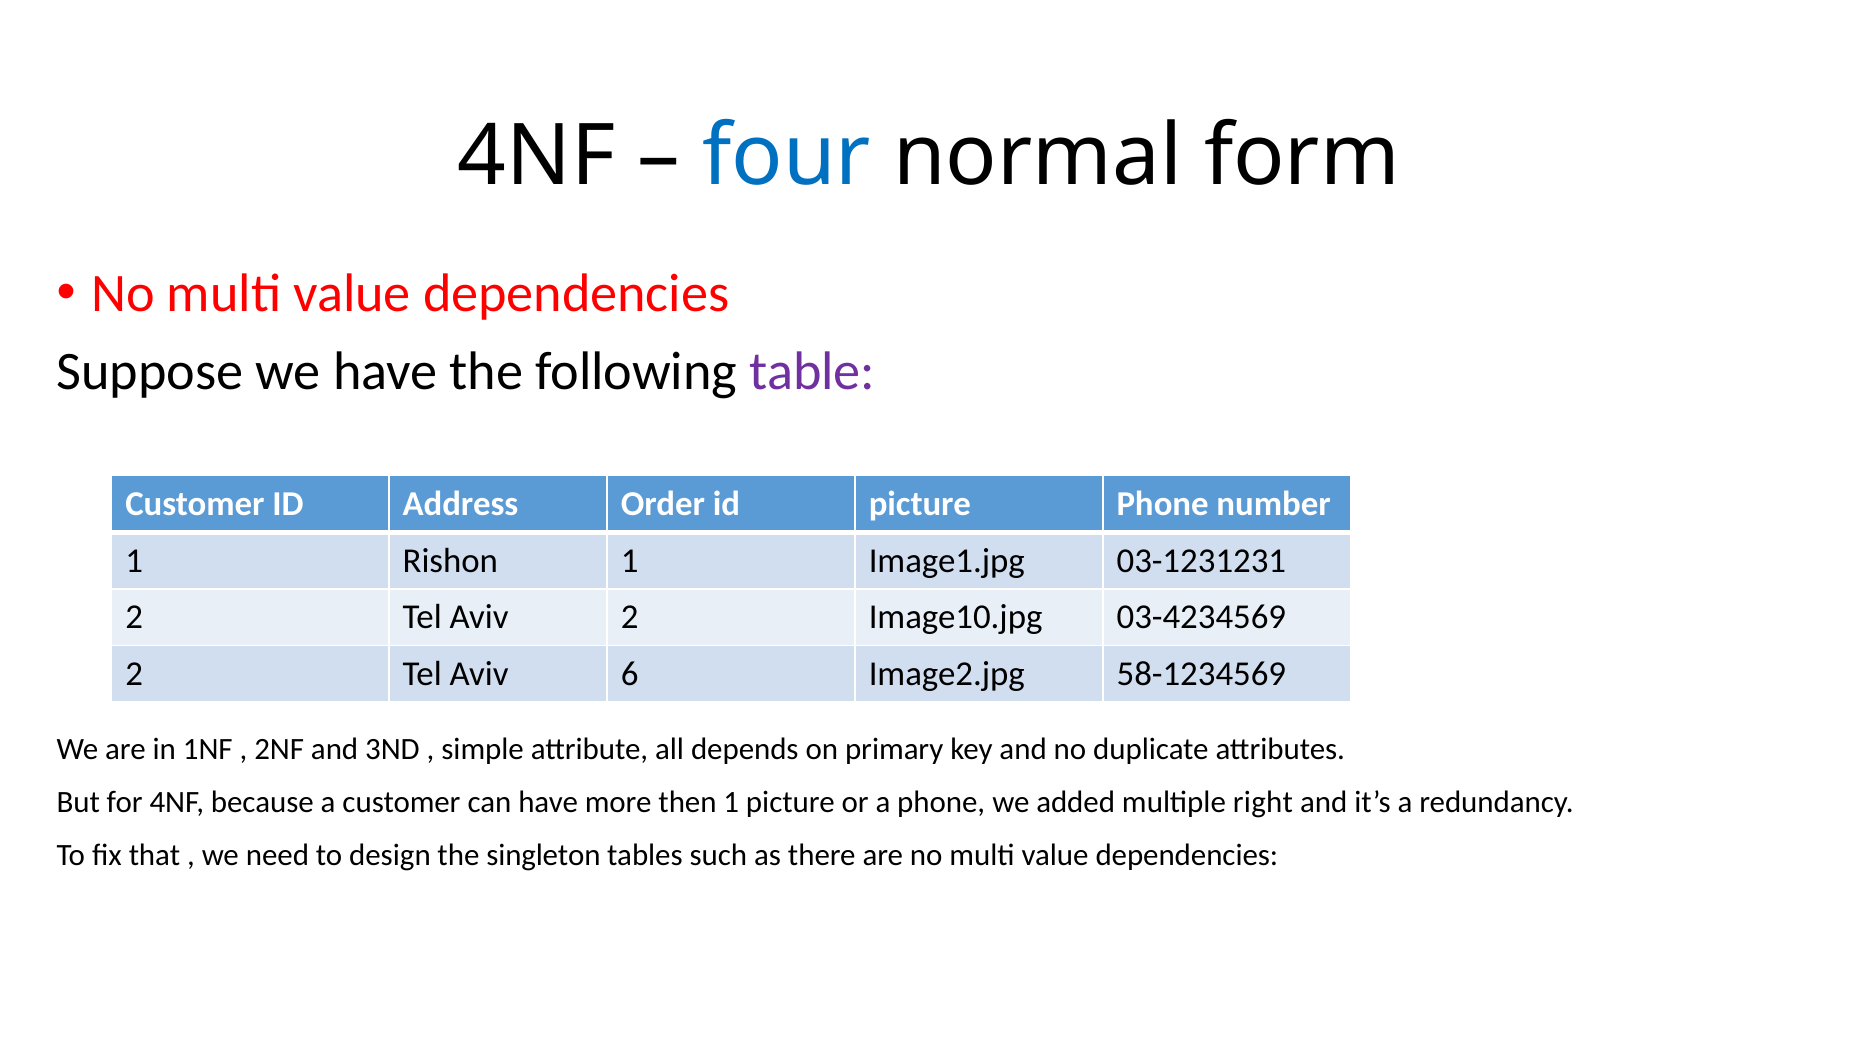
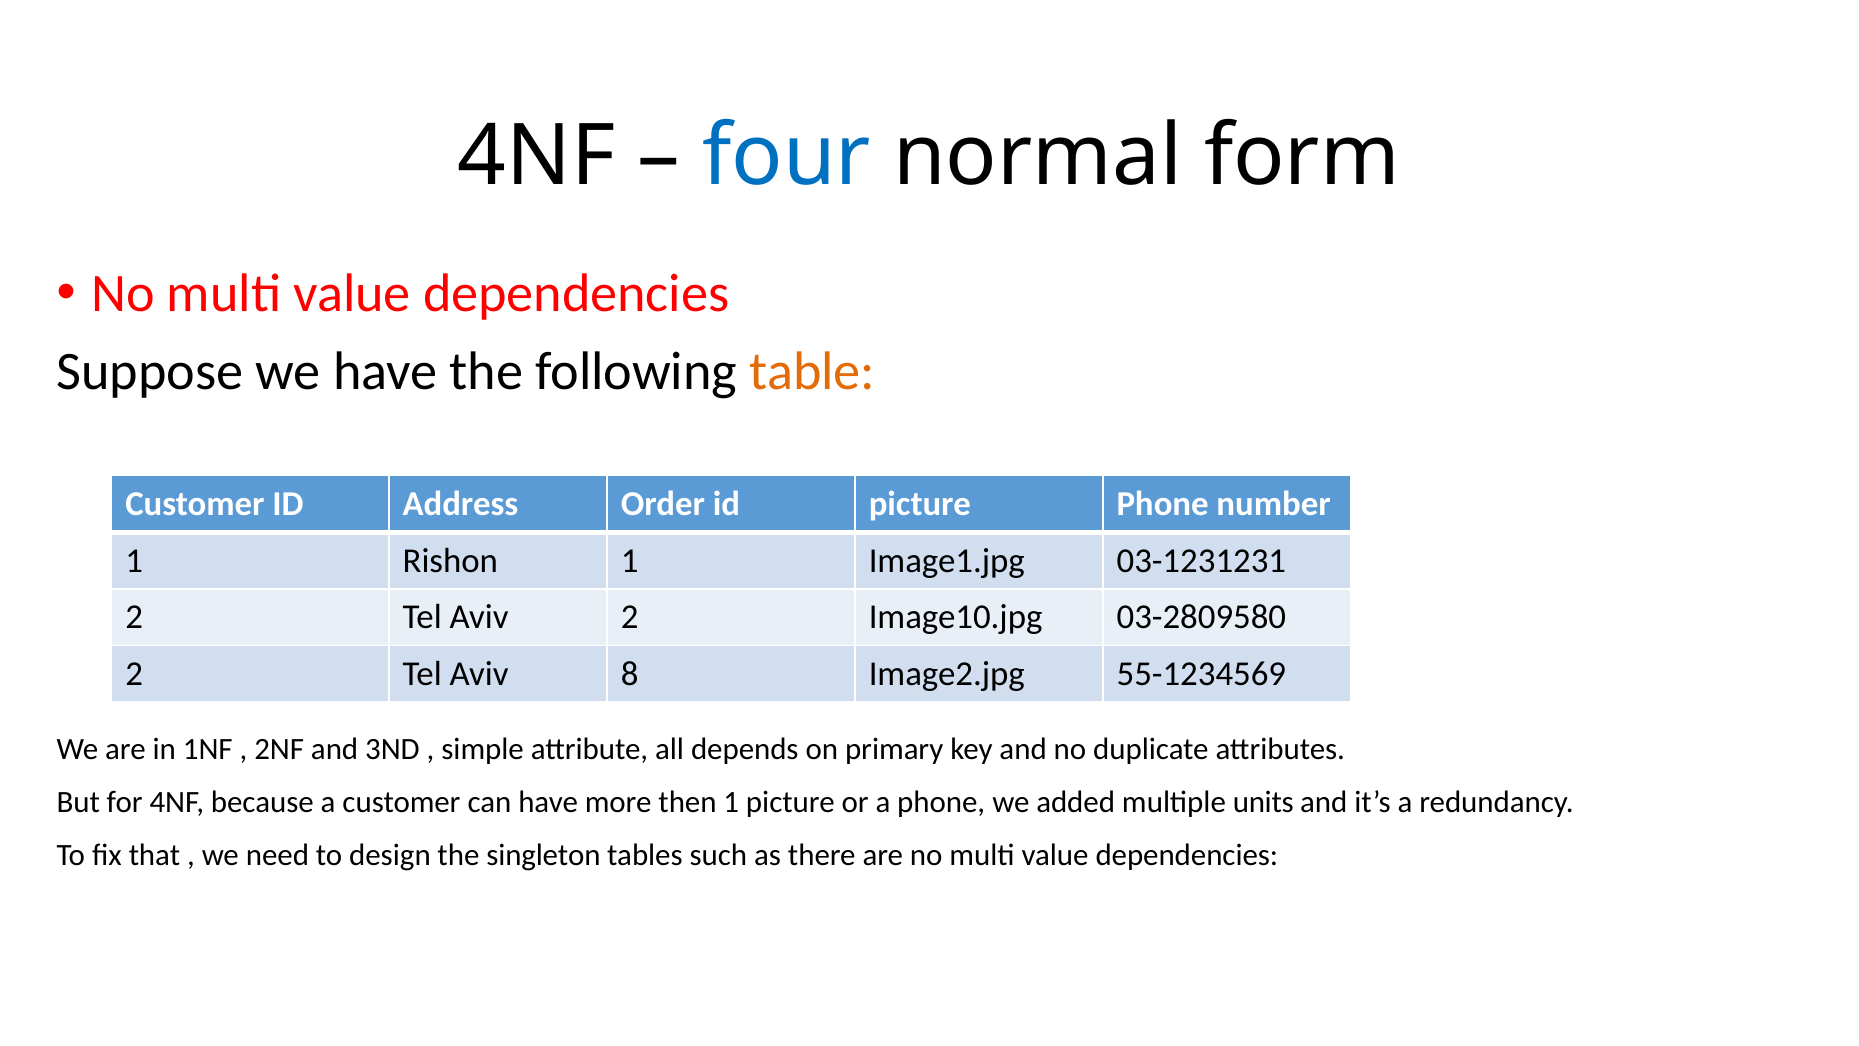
table colour: purple -> orange
03-4234569: 03-4234569 -> 03-2809580
6: 6 -> 8
58-1234569: 58-1234569 -> 55-1234569
right: right -> units
